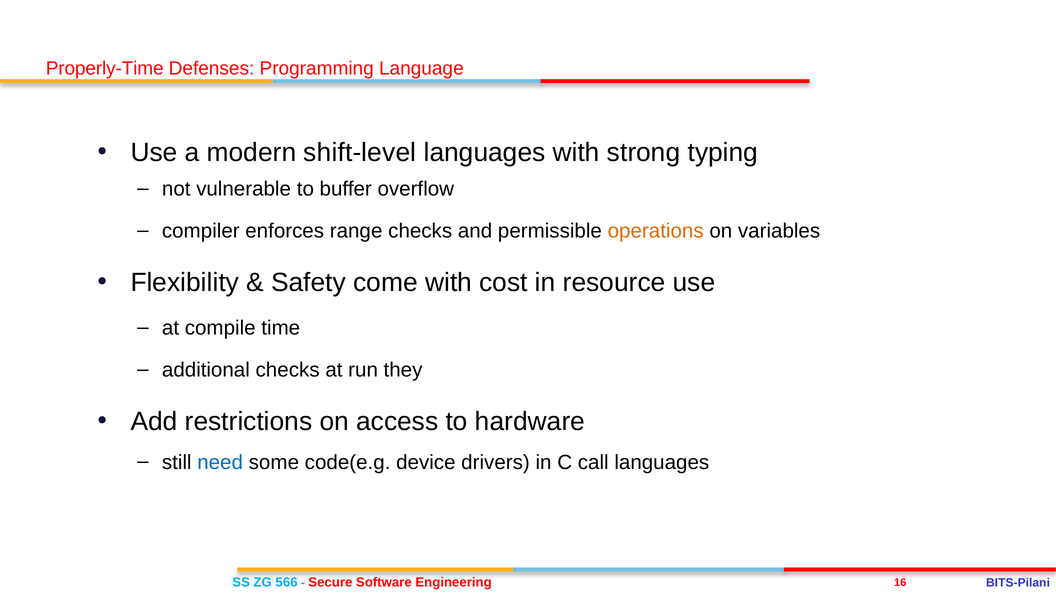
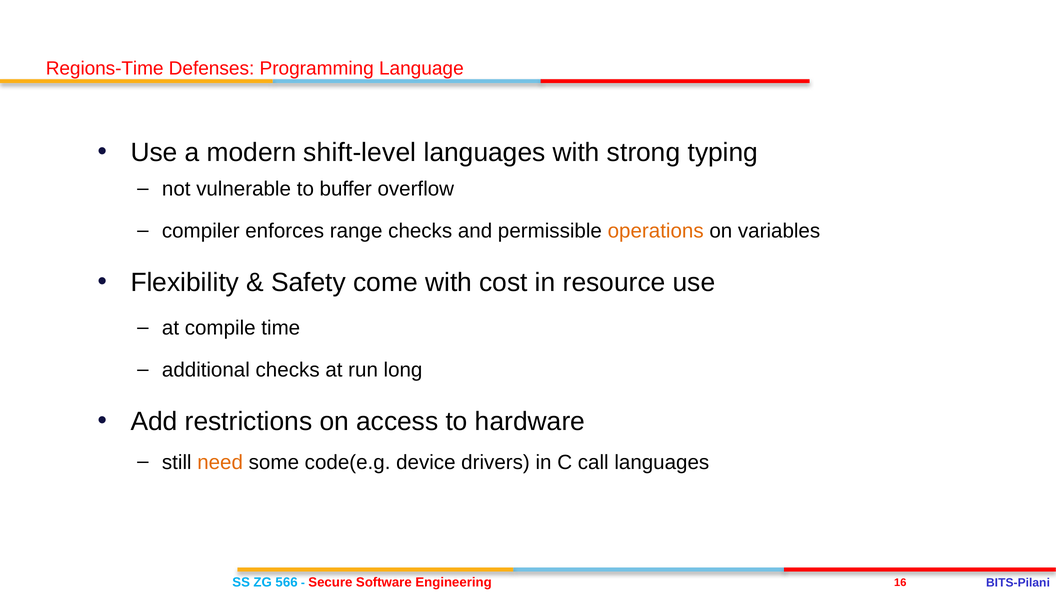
Properly-Time: Properly-Time -> Regions-Time
they: they -> long
need colour: blue -> orange
